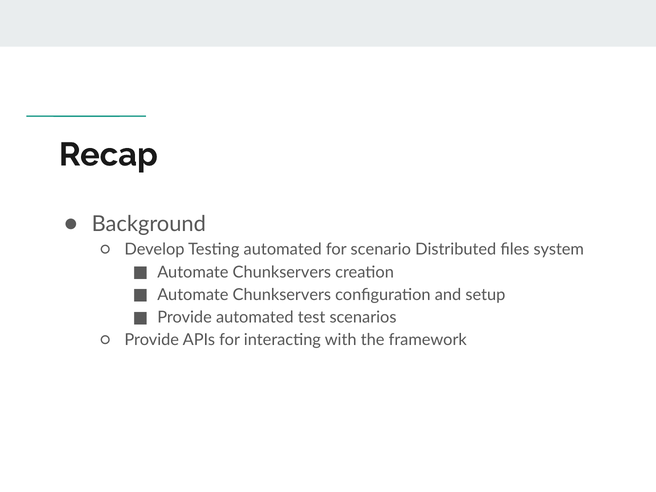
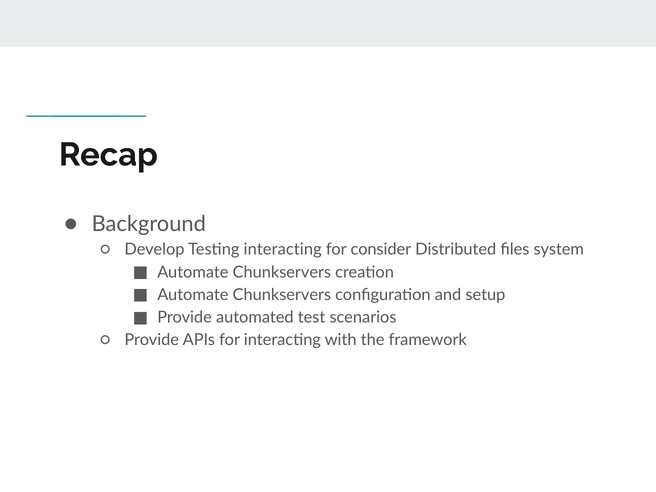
Testing automated: automated -> interacting
scenario: scenario -> consider
